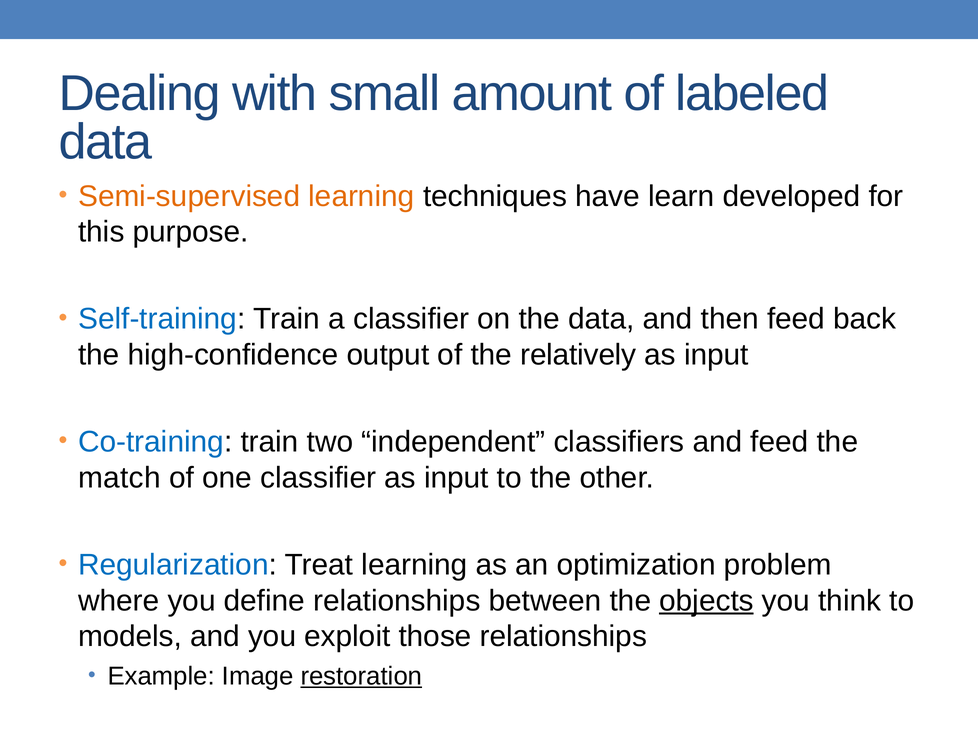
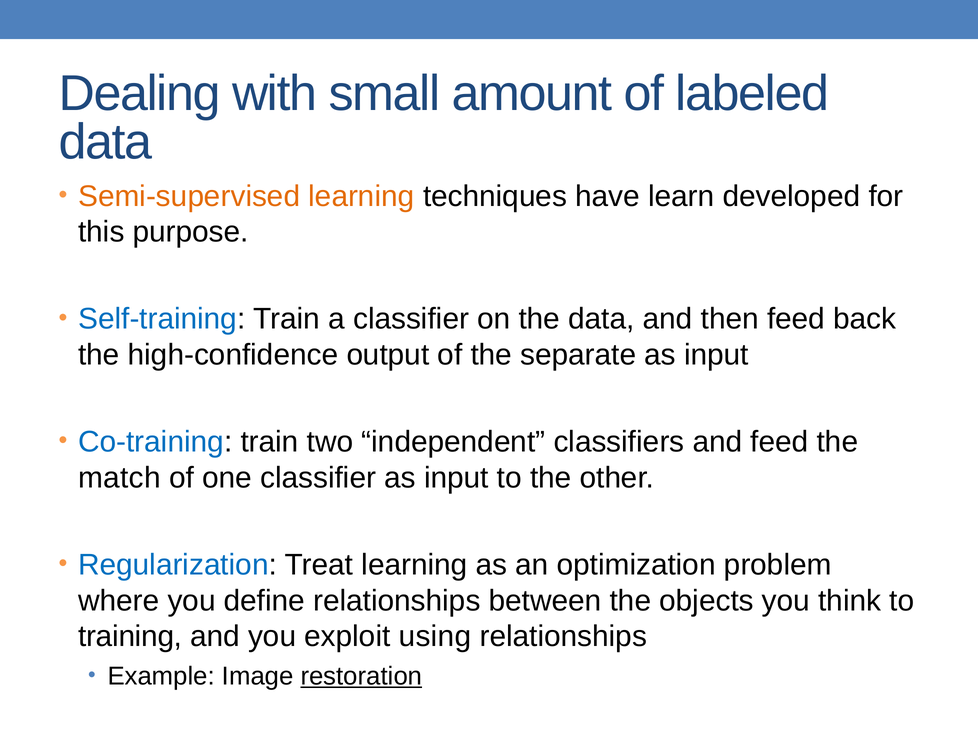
relatively: relatively -> separate
objects underline: present -> none
models: models -> training
those: those -> using
